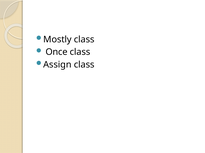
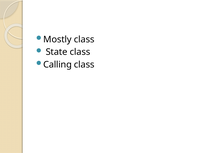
Once: Once -> State
Assign: Assign -> Calling
